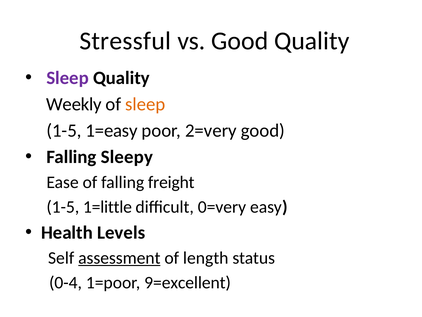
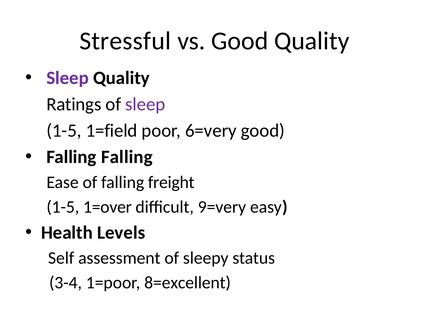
Weekly: Weekly -> Ratings
sleep at (145, 104) colour: orange -> purple
1=easy: 1=easy -> 1=field
2=very: 2=very -> 6=very
Falling Sleepy: Sleepy -> Falling
1=little: 1=little -> 1=over
0=very: 0=very -> 9=very
assessment underline: present -> none
length: length -> sleepy
0-4: 0-4 -> 3-4
9=excellent: 9=excellent -> 8=excellent
